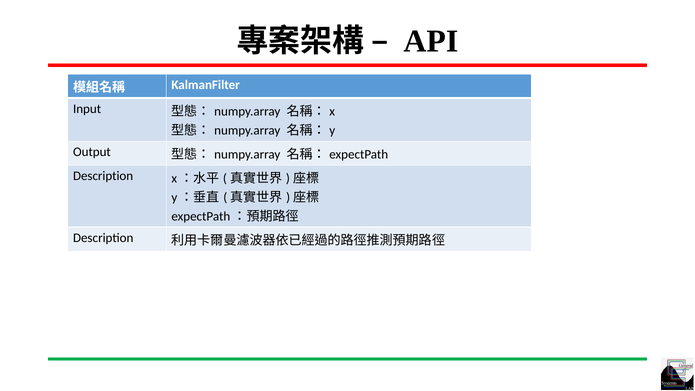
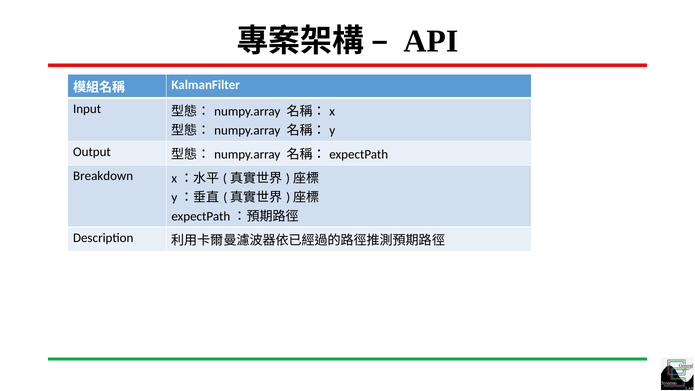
Description at (103, 176): Description -> Breakdown
